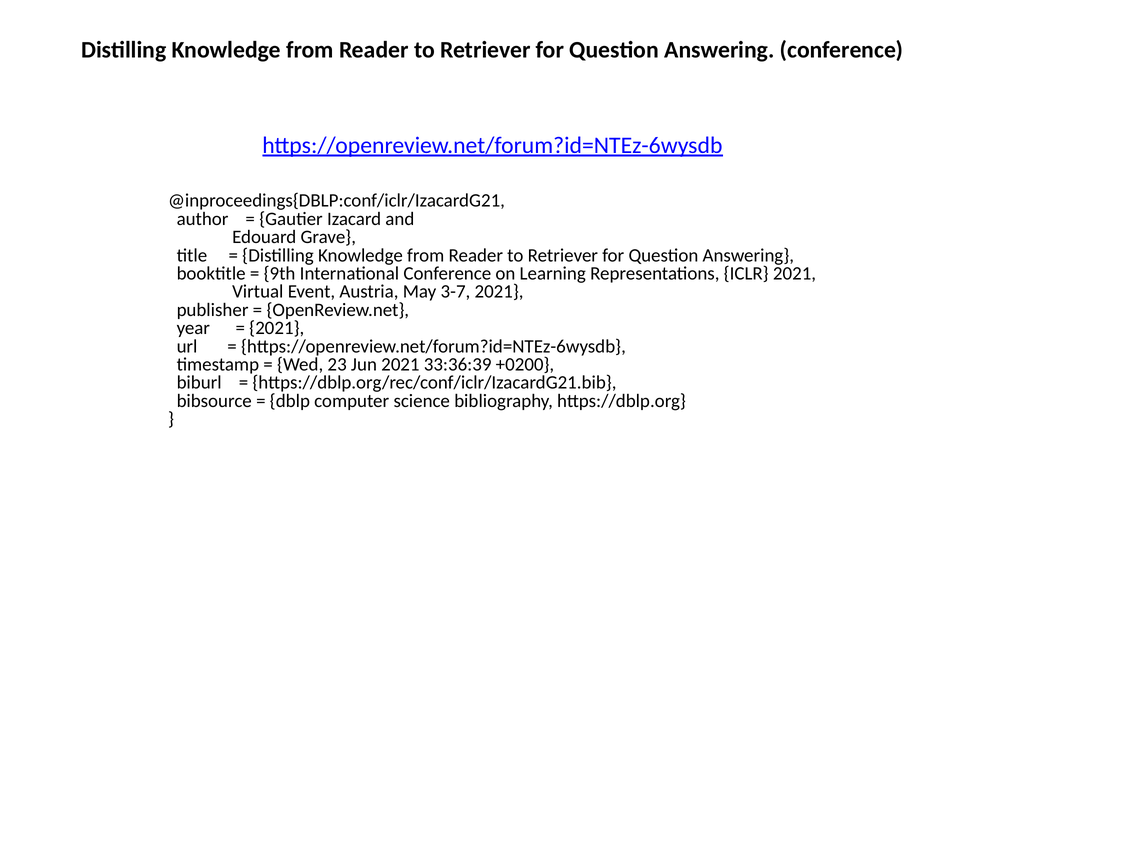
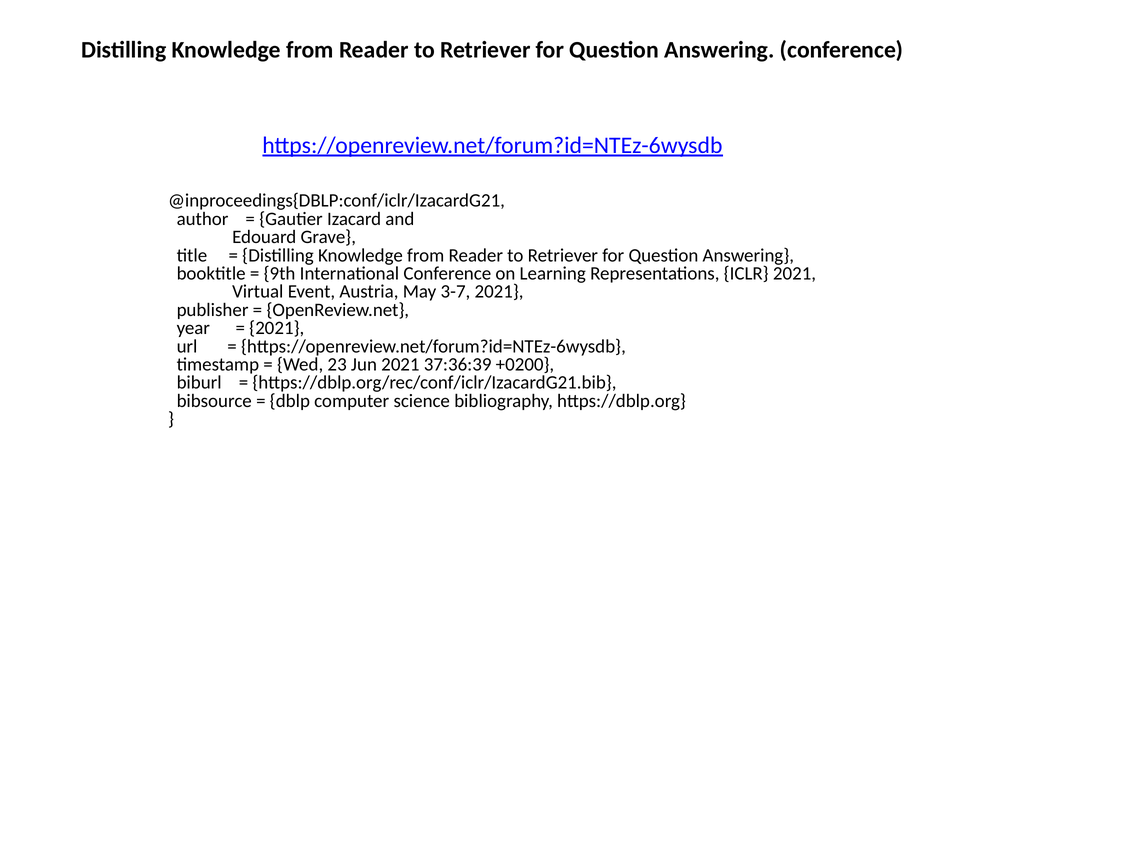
33:36:39: 33:36:39 -> 37:36:39
